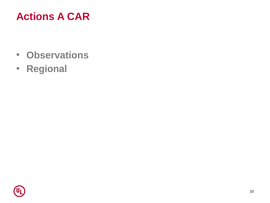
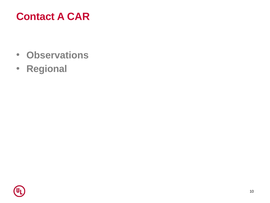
Actions: Actions -> Contact
